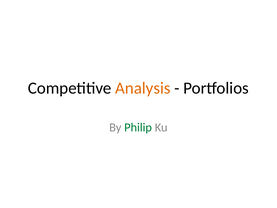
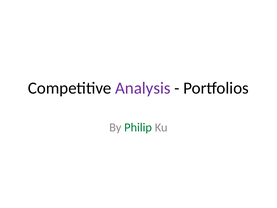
Analysis colour: orange -> purple
